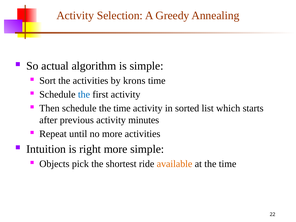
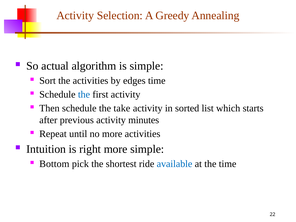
krons: krons -> edges
schedule the time: time -> take
Objects: Objects -> Bottom
available colour: orange -> blue
